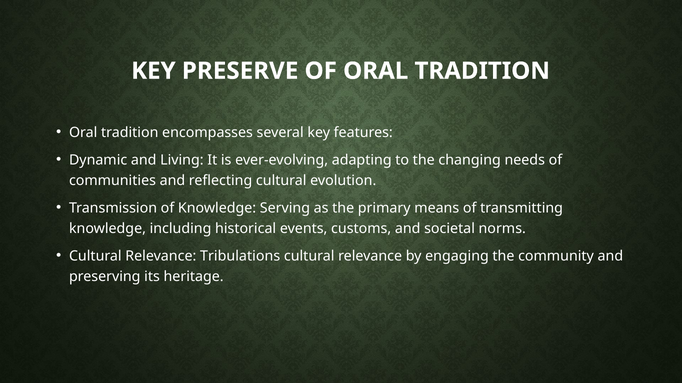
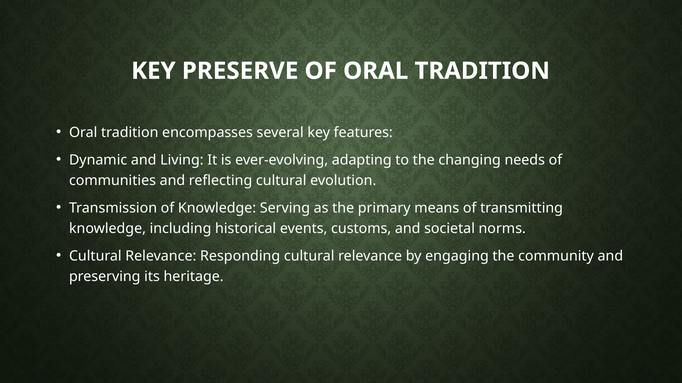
Tribulations: Tribulations -> Responding
